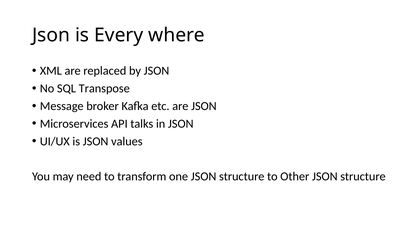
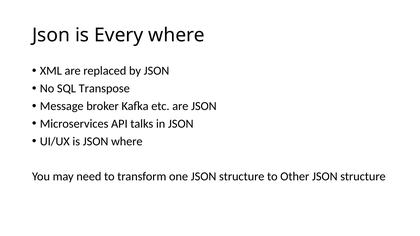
JSON values: values -> where
